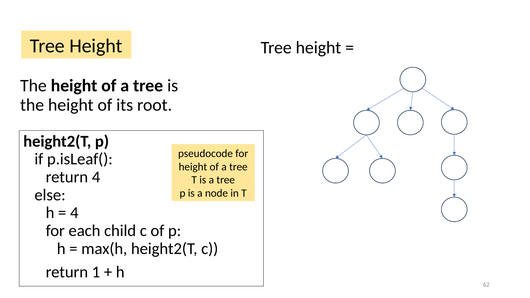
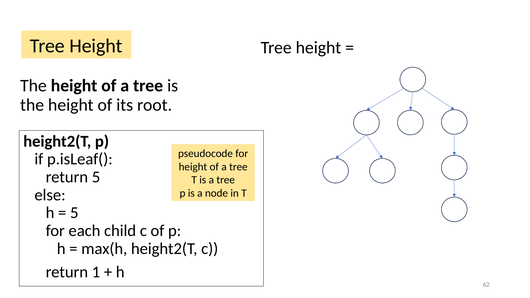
return 4: 4 -> 5
4 at (74, 213): 4 -> 5
